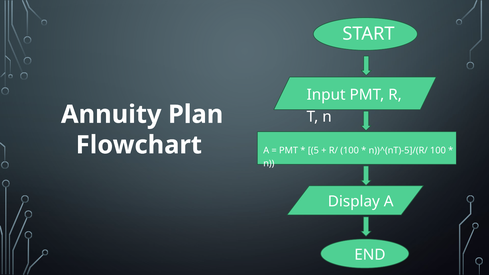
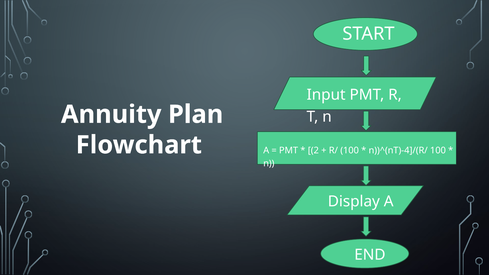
5: 5 -> 2
n))^(nT)-5]/(R/: n))^(nT)-5]/(R/ -> n))^(nT)-4]/(R/
